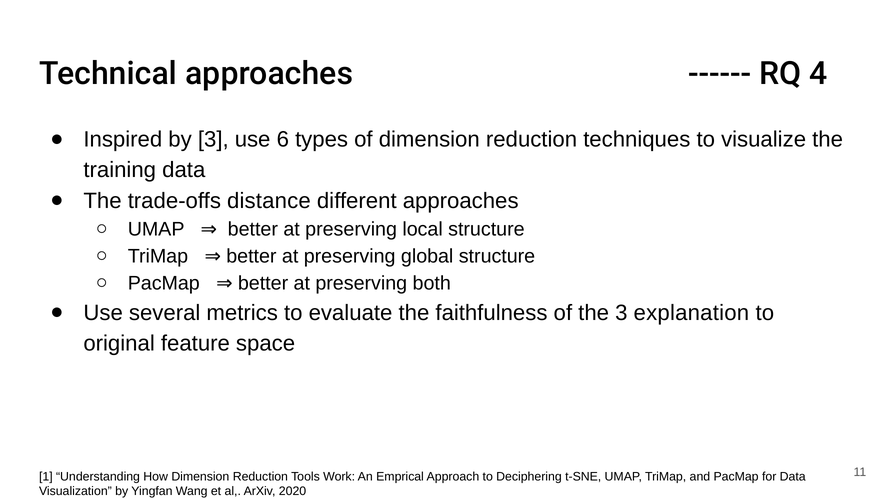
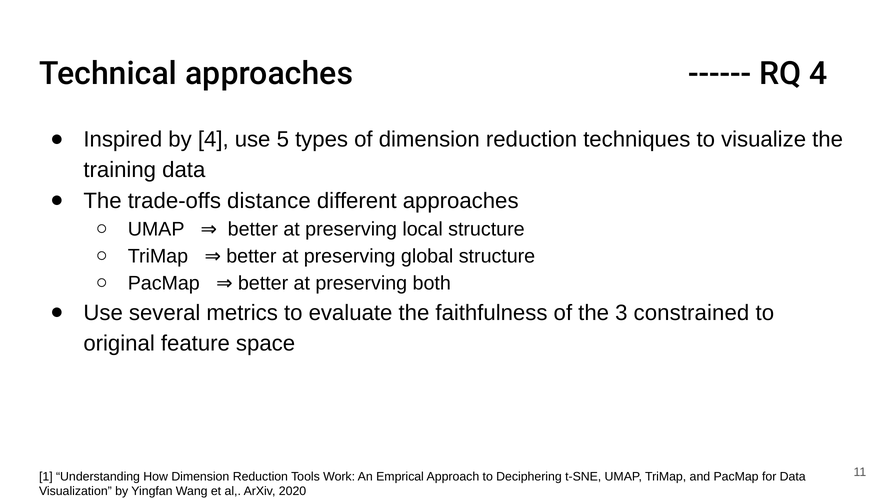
by 3: 3 -> 4
6: 6 -> 5
explanation: explanation -> constrained
